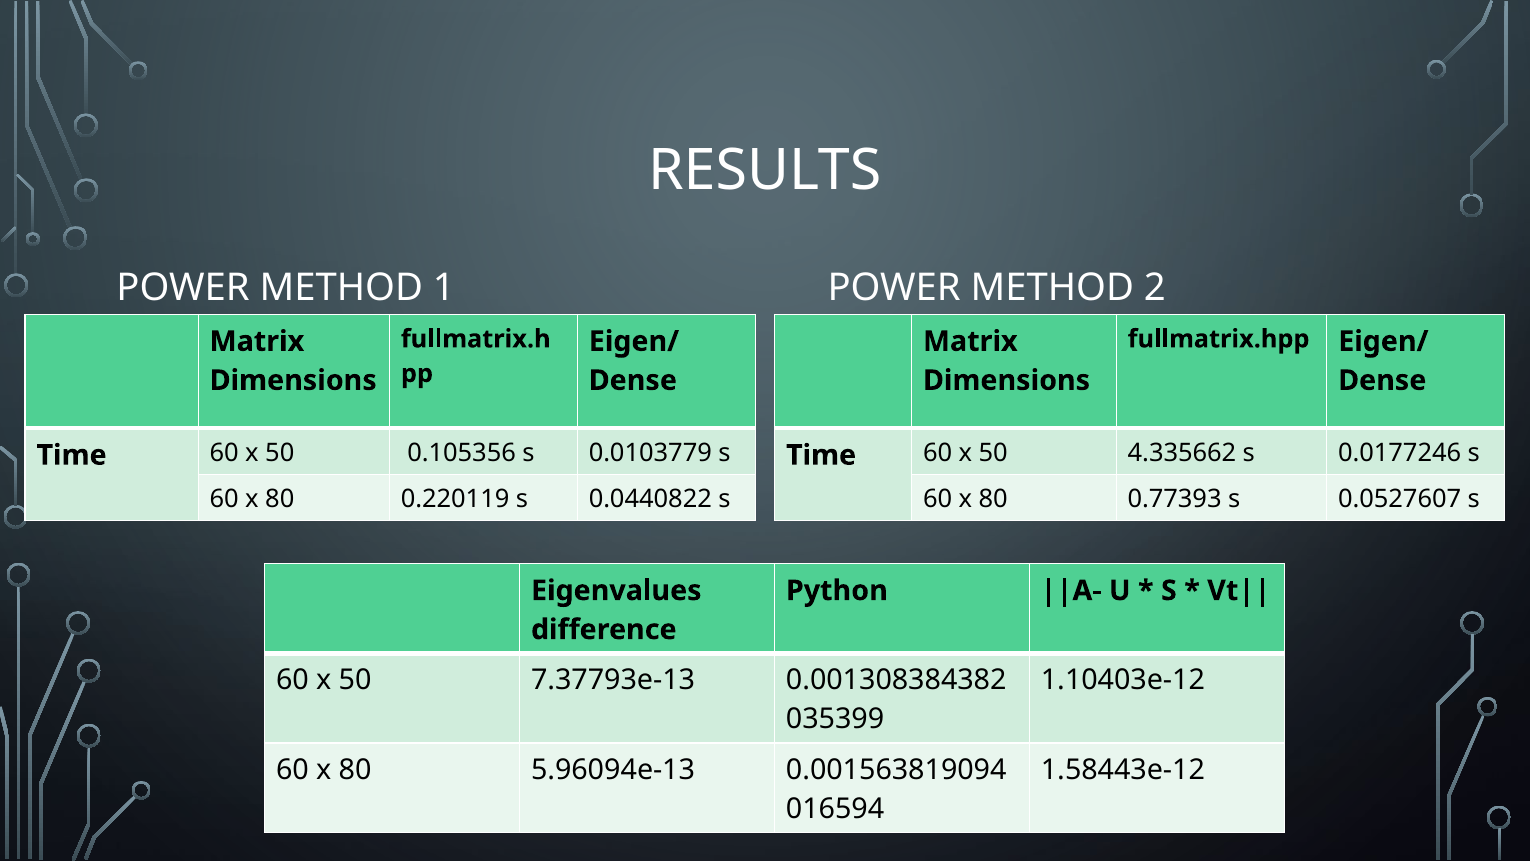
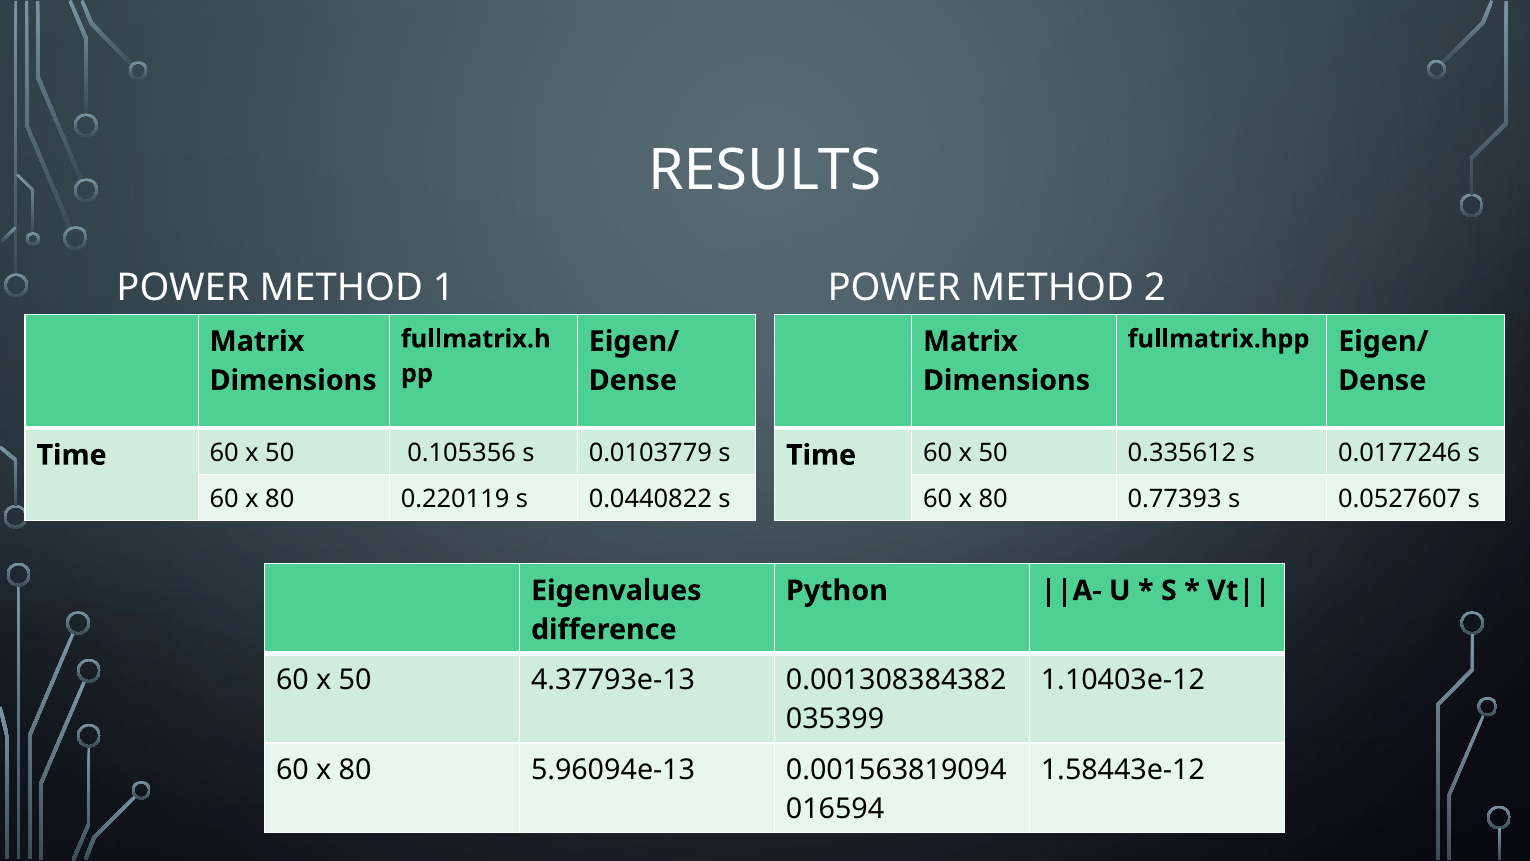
4.335662: 4.335662 -> 0.335612
7.37793e-13: 7.37793e-13 -> 4.37793e-13
